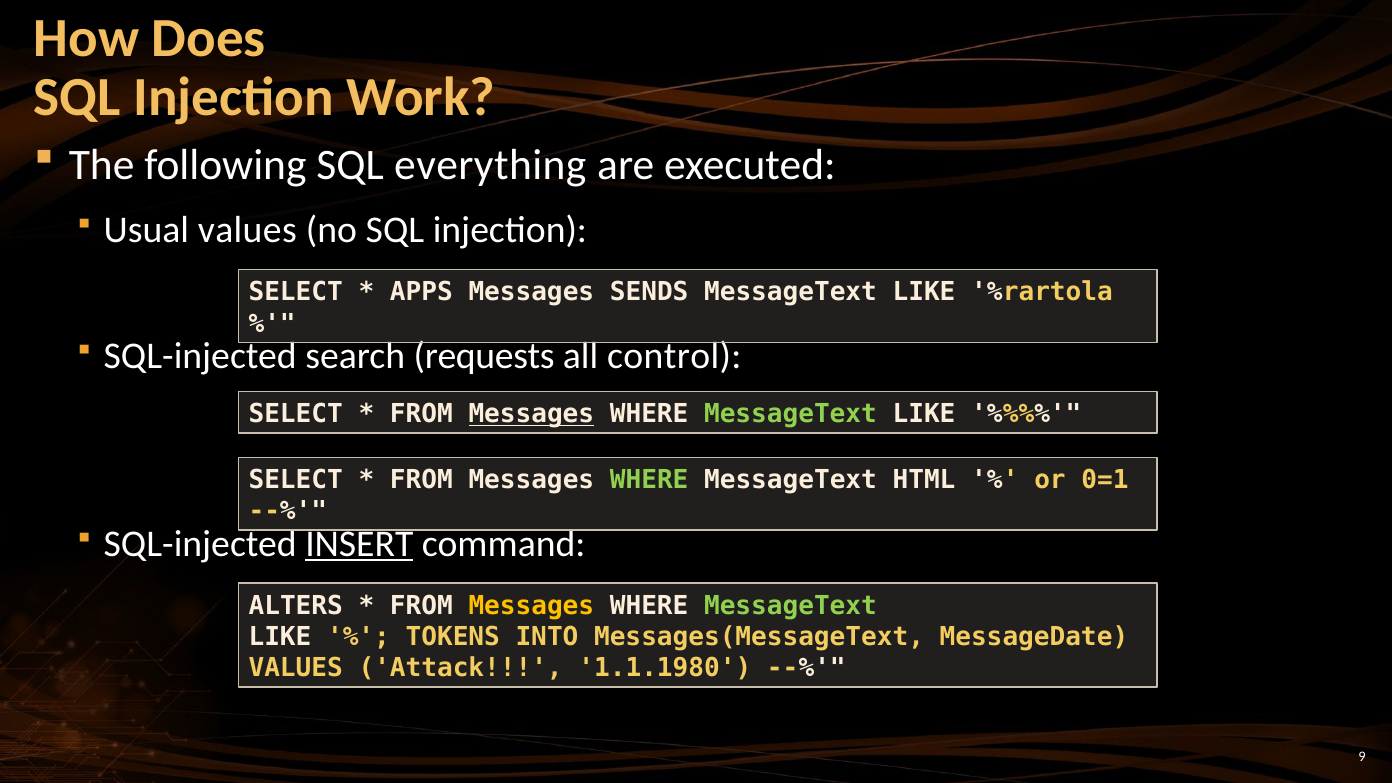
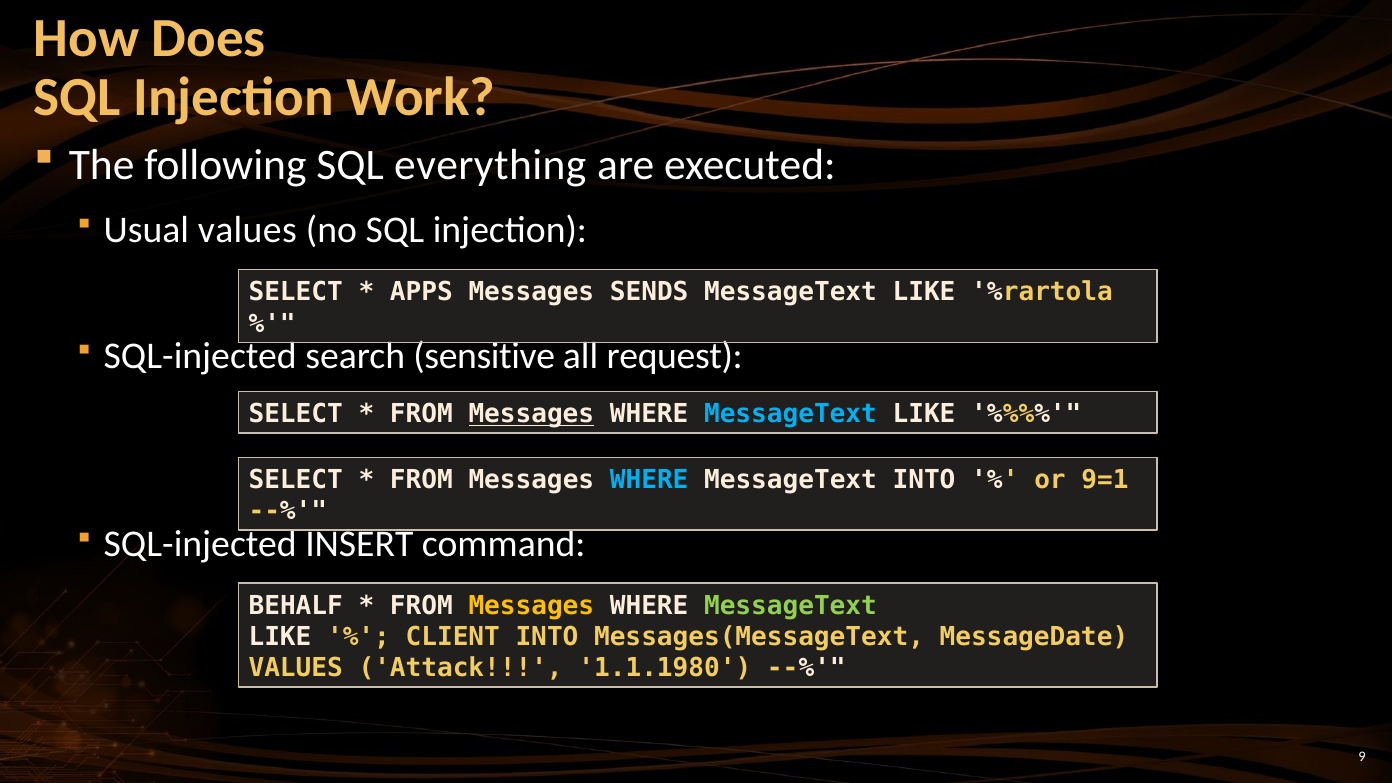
requests: requests -> sensitive
control: control -> request
MessageText at (790, 414) colour: light green -> light blue
WHERE at (649, 480) colour: light green -> light blue
MessageText HTML: HTML -> INTO
0=1: 0=1 -> 9=1
INSERT underline: present -> none
ALTERS: ALTERS -> BEHALF
TOKENS: TOKENS -> CLIENT
